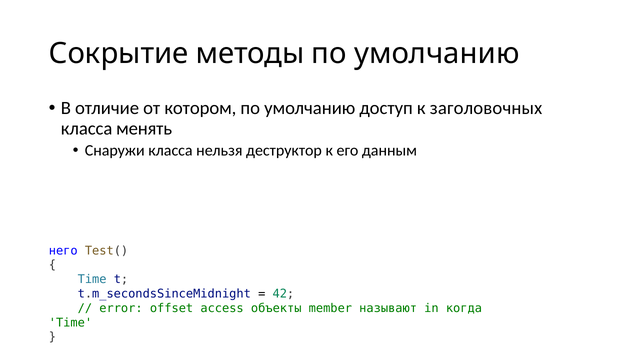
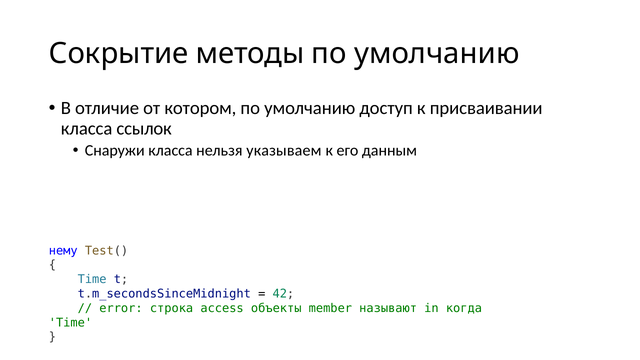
заголовочных: заголовочных -> присваивании
менять: менять -> ссылок
деструктор: деструктор -> указываем
него: него -> нему
offset: offset -> строка
